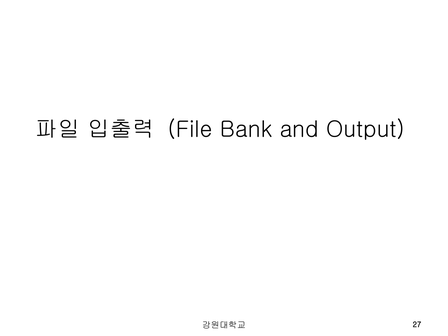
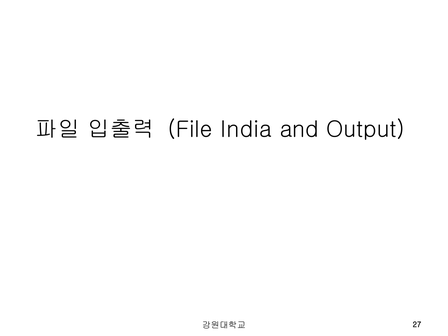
Bank: Bank -> India
